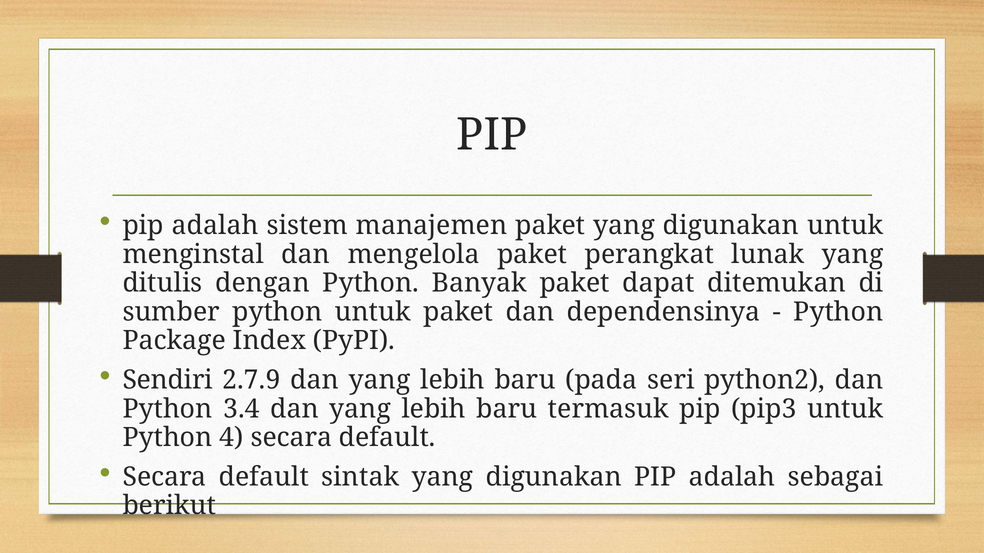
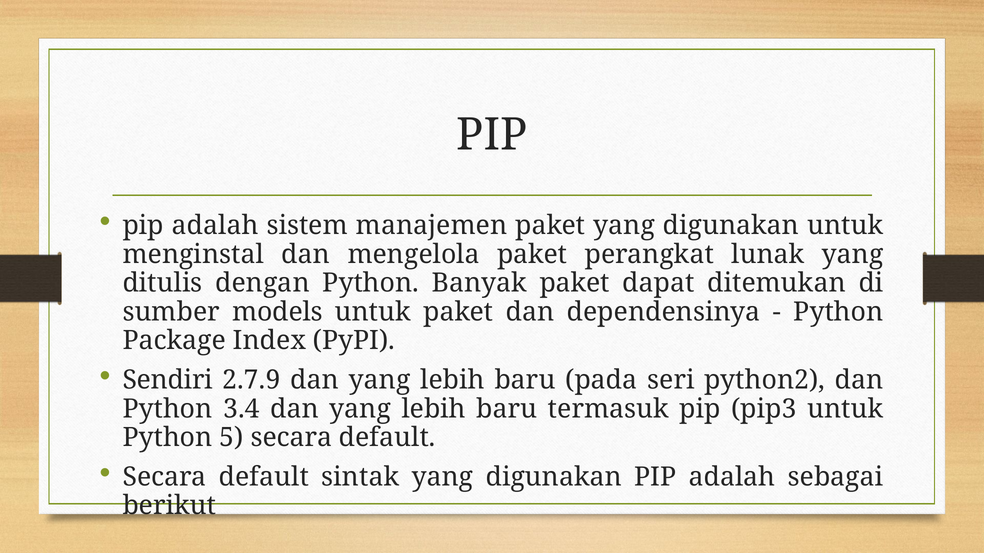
sumber python: python -> models
4: 4 -> 5
